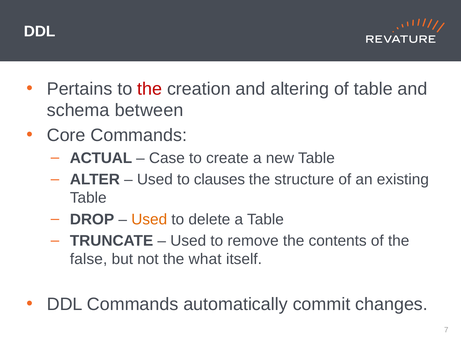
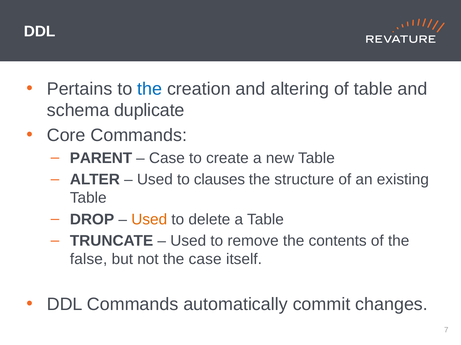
the at (150, 89) colour: red -> blue
between: between -> duplicate
ACTUAL: ACTUAL -> PARENT
the what: what -> case
